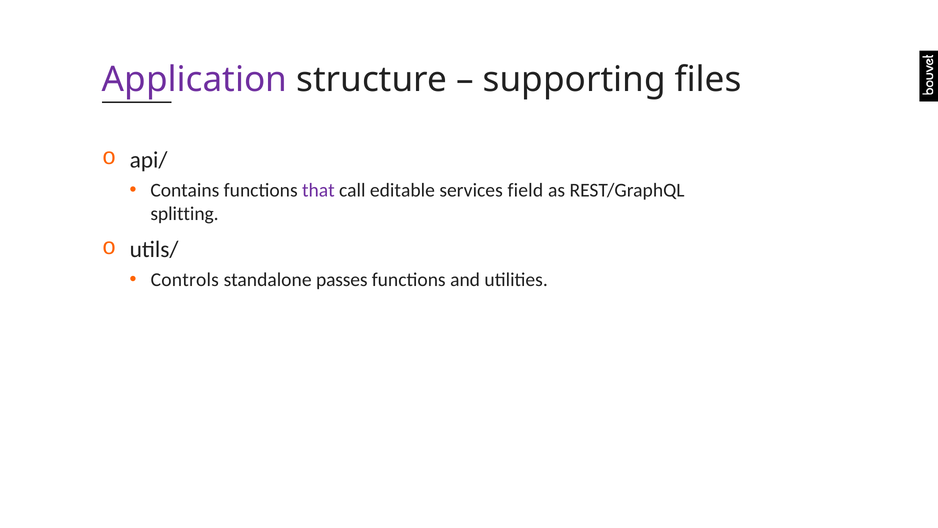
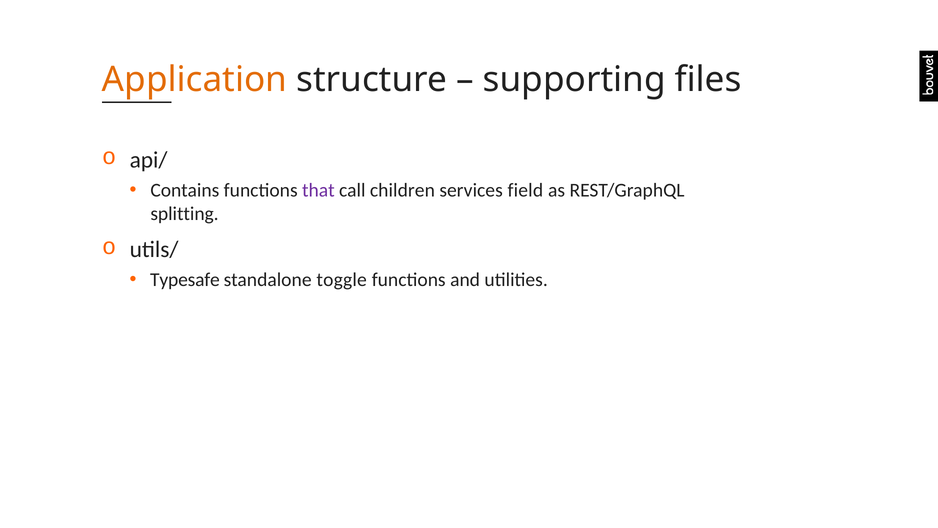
Application colour: purple -> orange
editable: editable -> children
Controls: Controls -> Typesafe
passes: passes -> toggle
